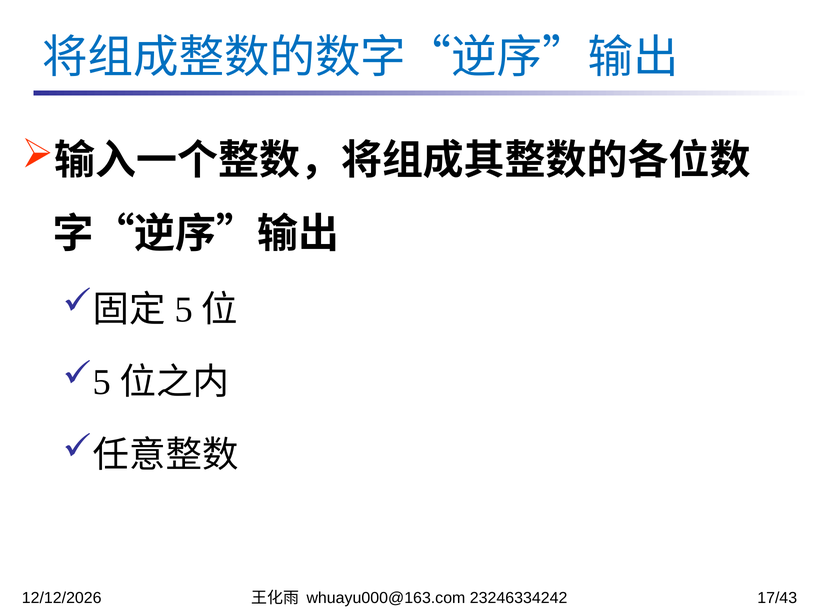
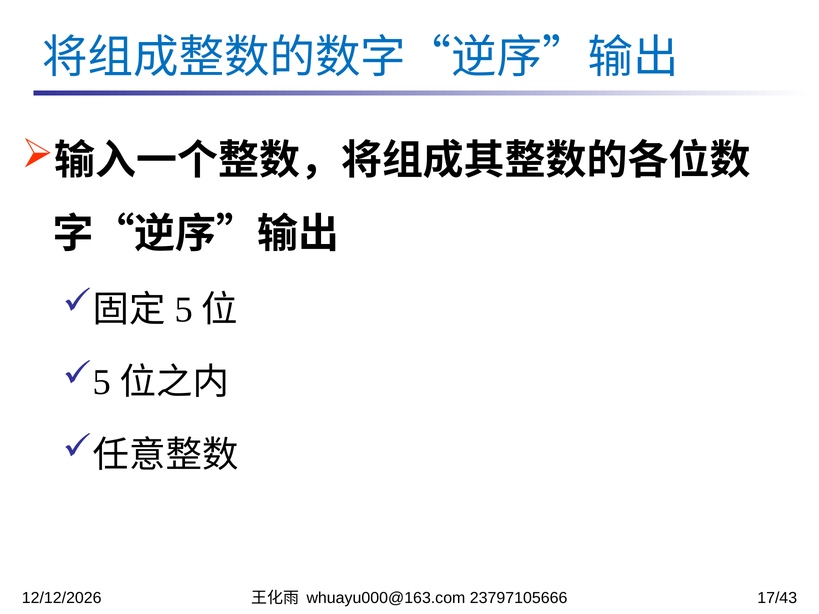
23246334242: 23246334242 -> 23797105666
